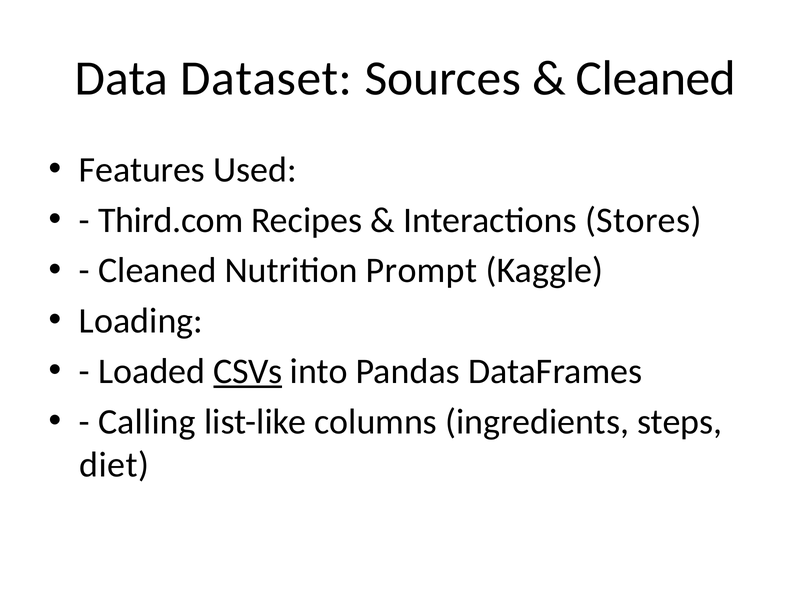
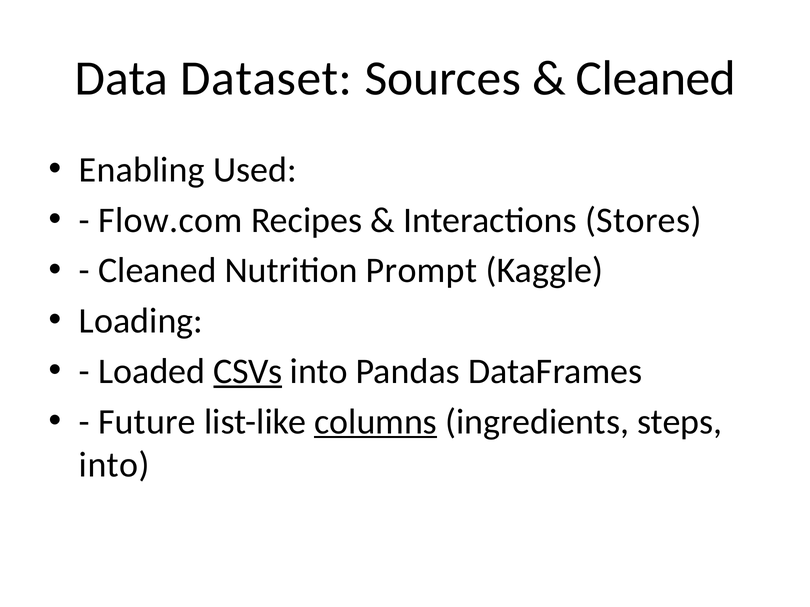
Features: Features -> Enabling
Third.com: Third.com -> Flow.com
Calling: Calling -> Future
columns underline: none -> present
diet at (114, 465): diet -> into
